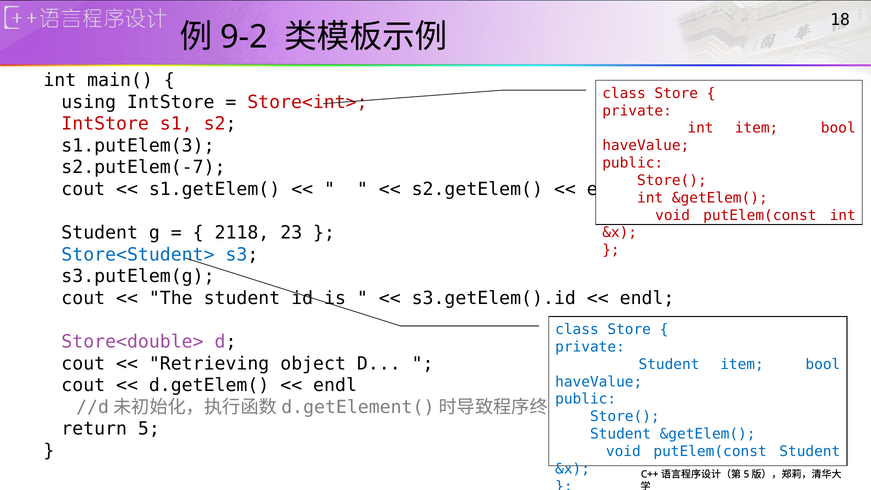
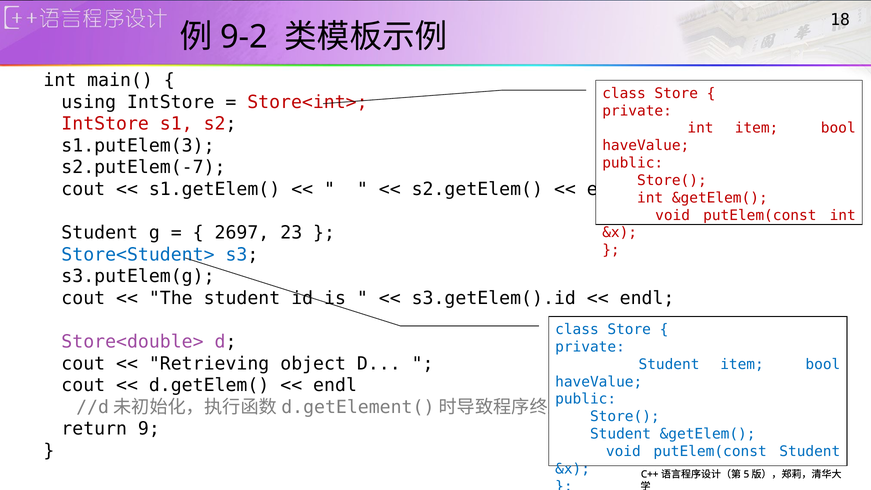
2118: 2118 -> 2697
5: 5 -> 9
